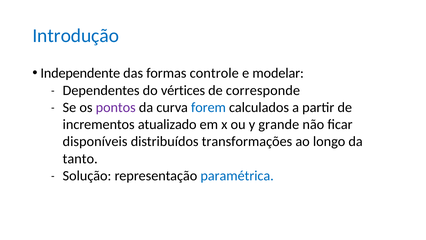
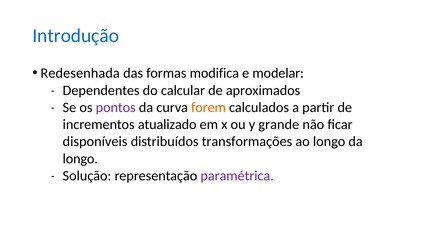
Independente: Independente -> Redesenhada
controle: controle -> modifica
vértices: vértices -> calcular
corresponde: corresponde -> aproximados
forem colour: blue -> orange
tanto at (80, 158): tanto -> longo
paramétrica colour: blue -> purple
